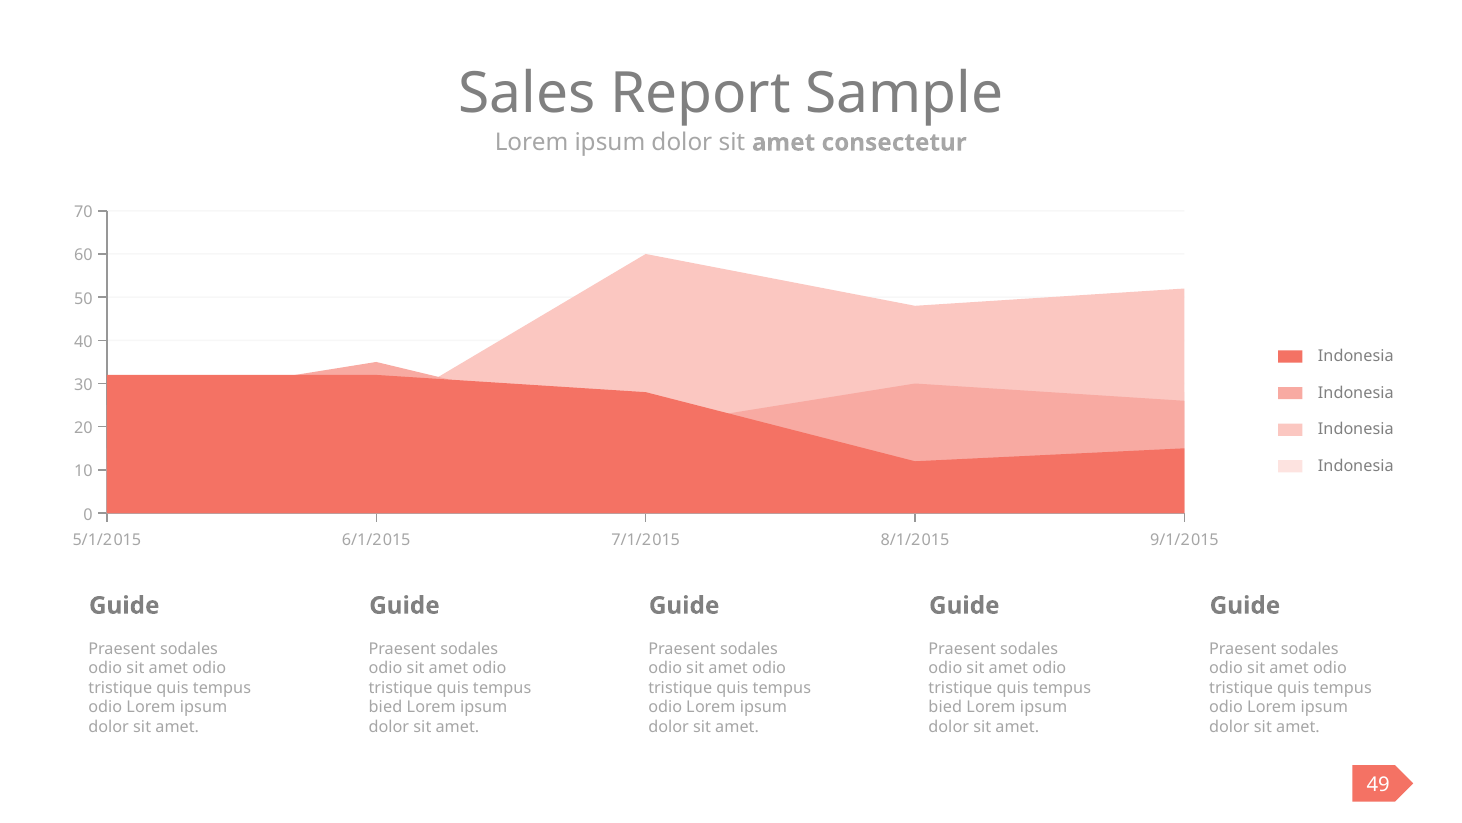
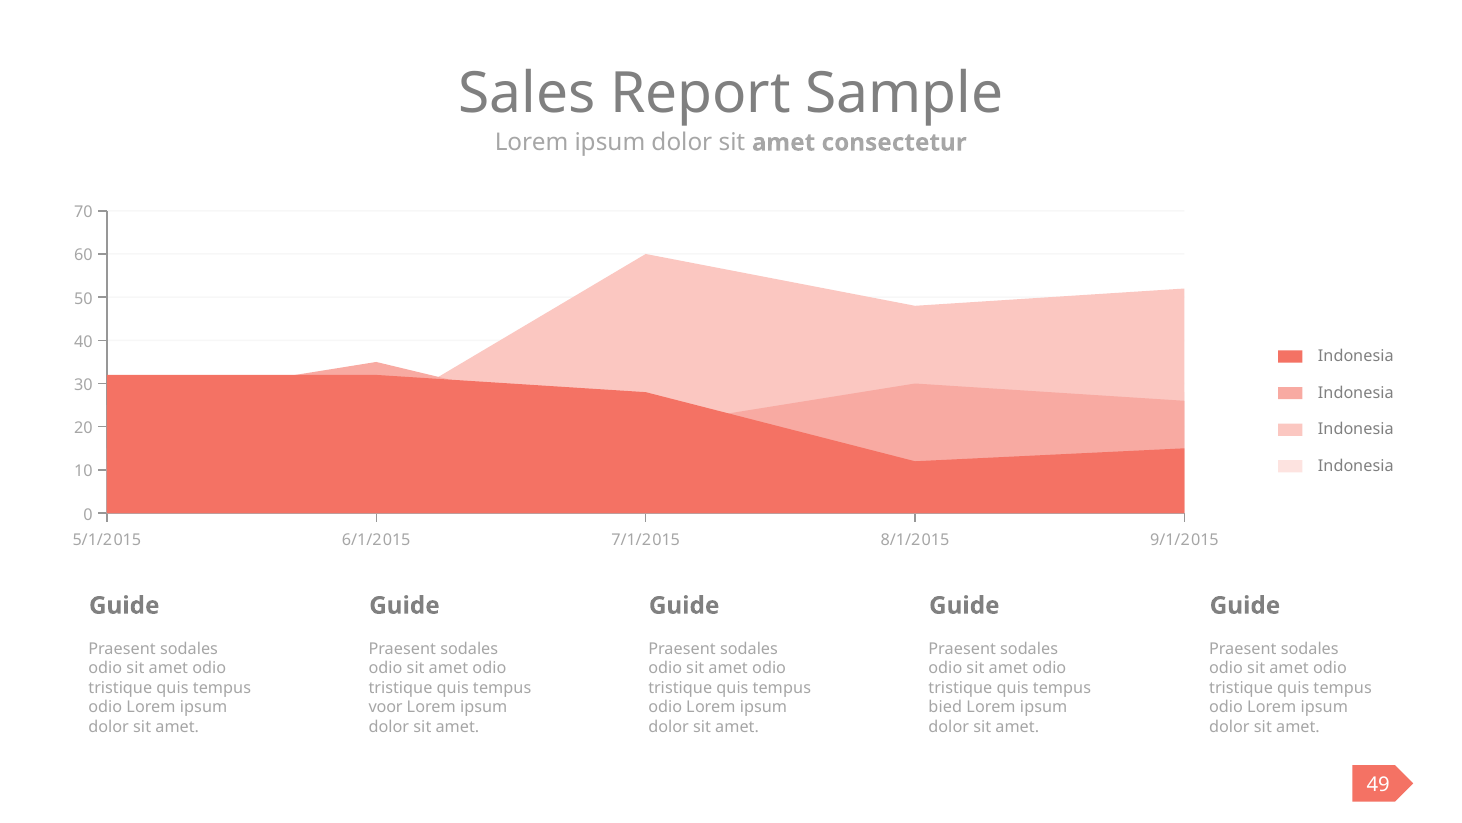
bied at (385, 707): bied -> voor
